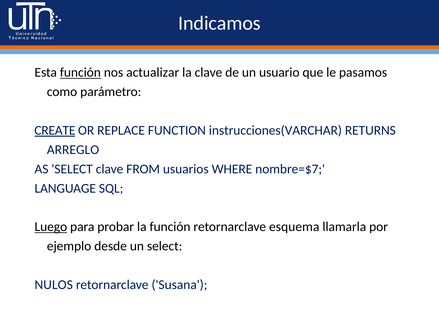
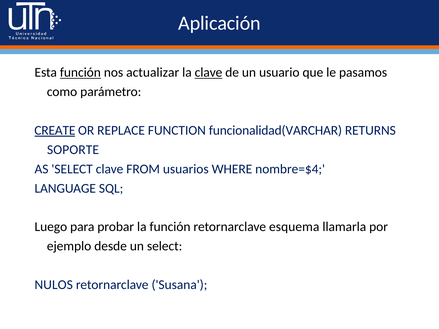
Indicamos: Indicamos -> Aplicación
clave at (209, 73) underline: none -> present
instrucciones(VARCHAR: instrucciones(VARCHAR -> funcionalidad(VARCHAR
ARREGLO: ARREGLO -> SOPORTE
nombre=$7: nombre=$7 -> nombre=$4
Luego underline: present -> none
